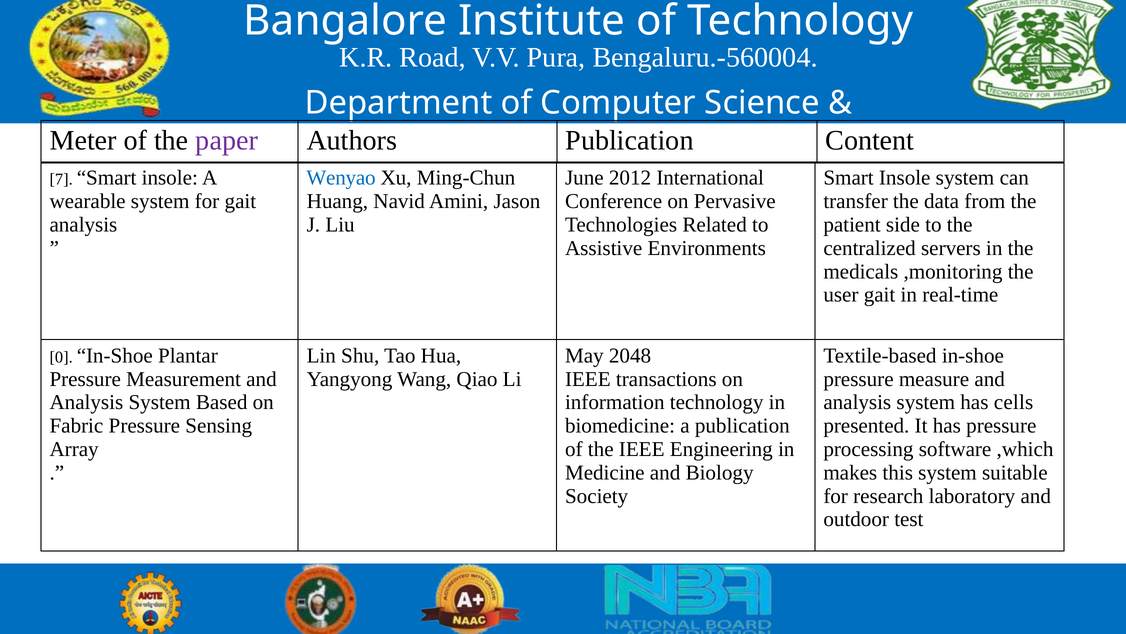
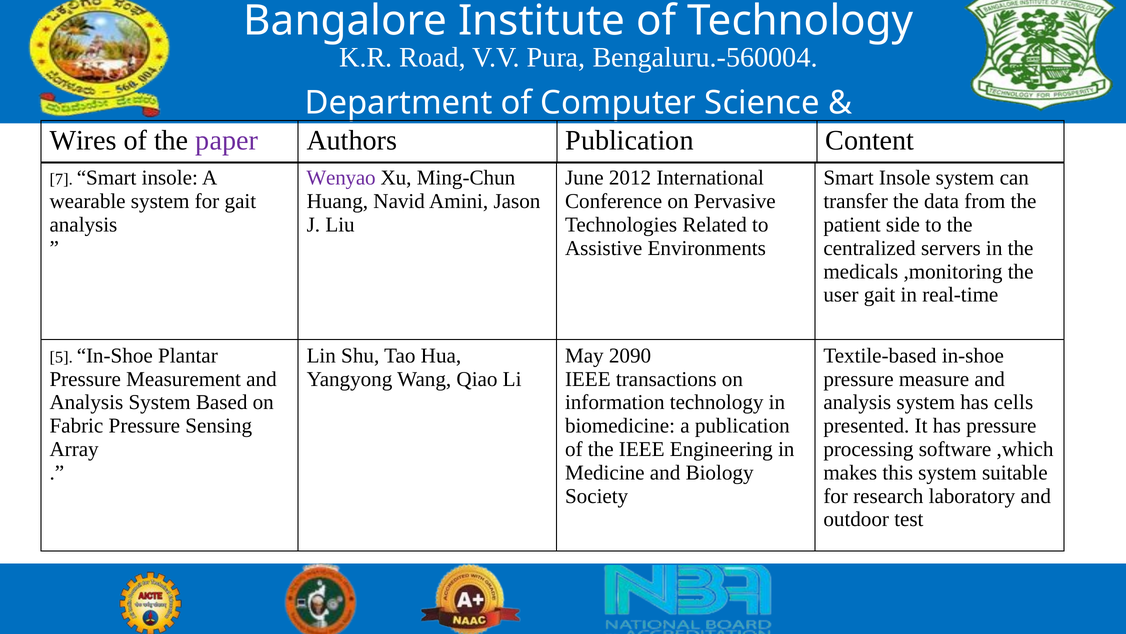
Meter: Meter -> Wires
Wenyao colour: blue -> purple
2048: 2048 -> 2090
0: 0 -> 5
